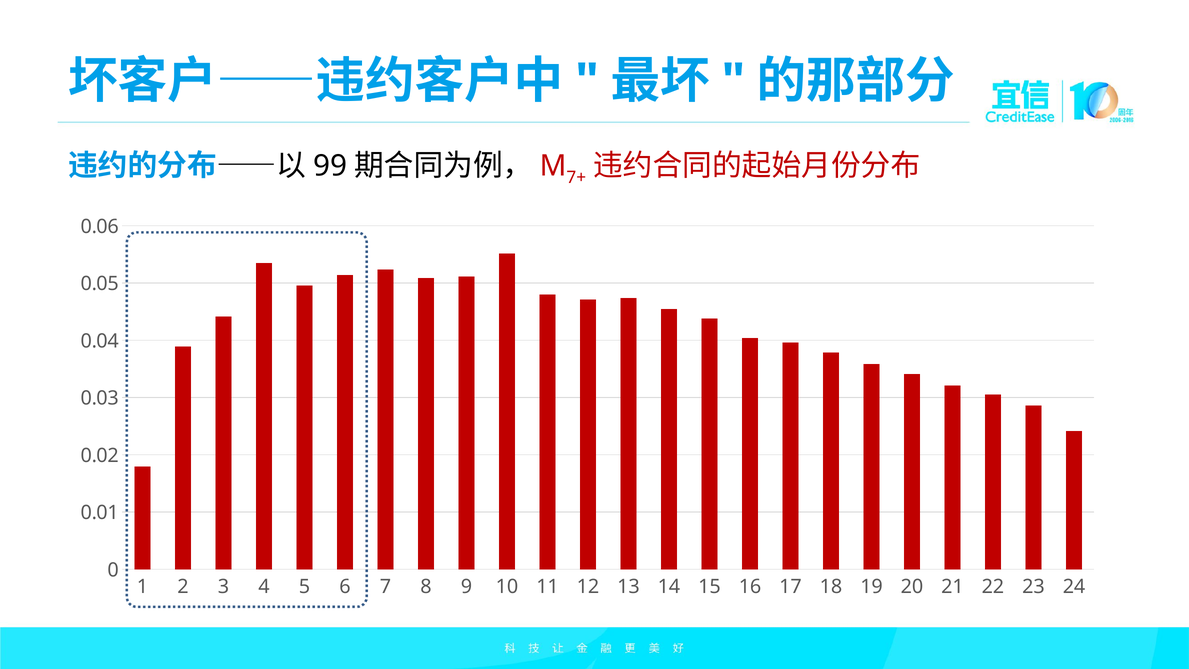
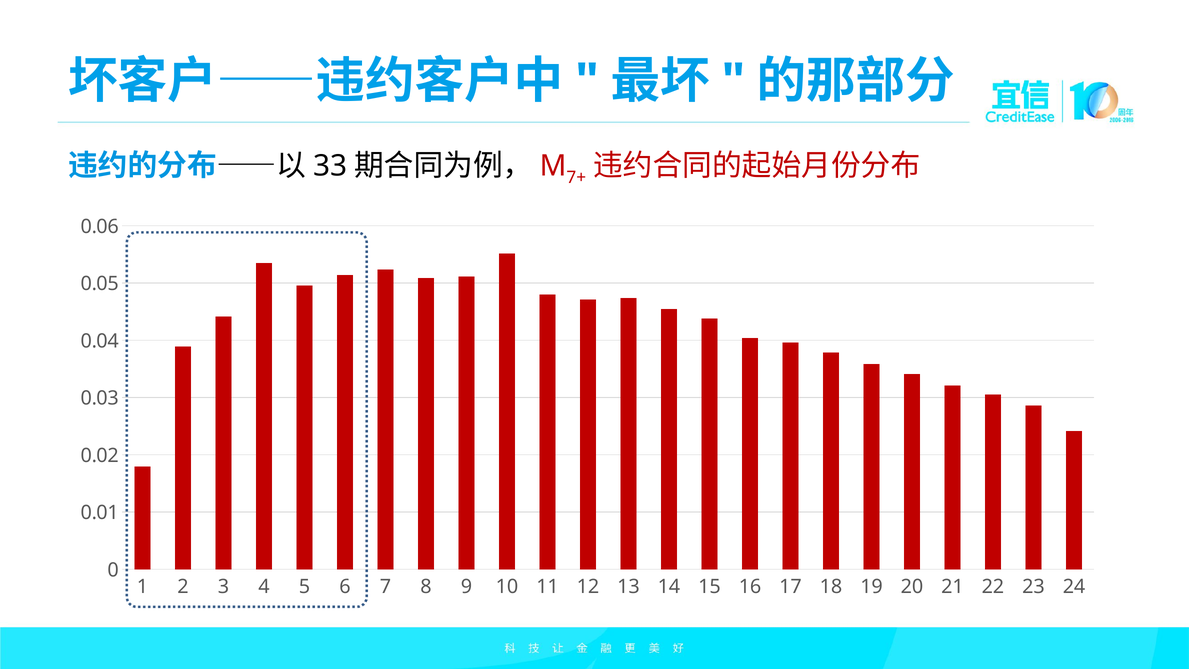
99: 99 -> 33
